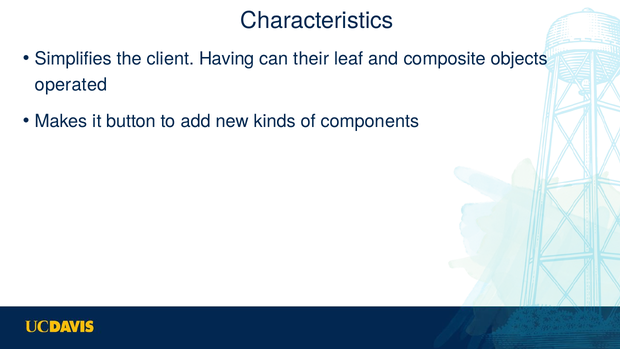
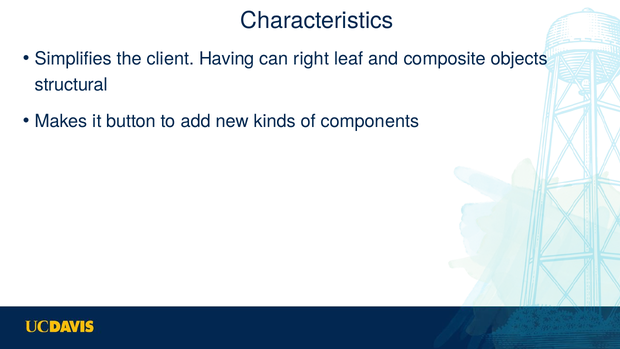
their: their -> right
operated: operated -> structural
